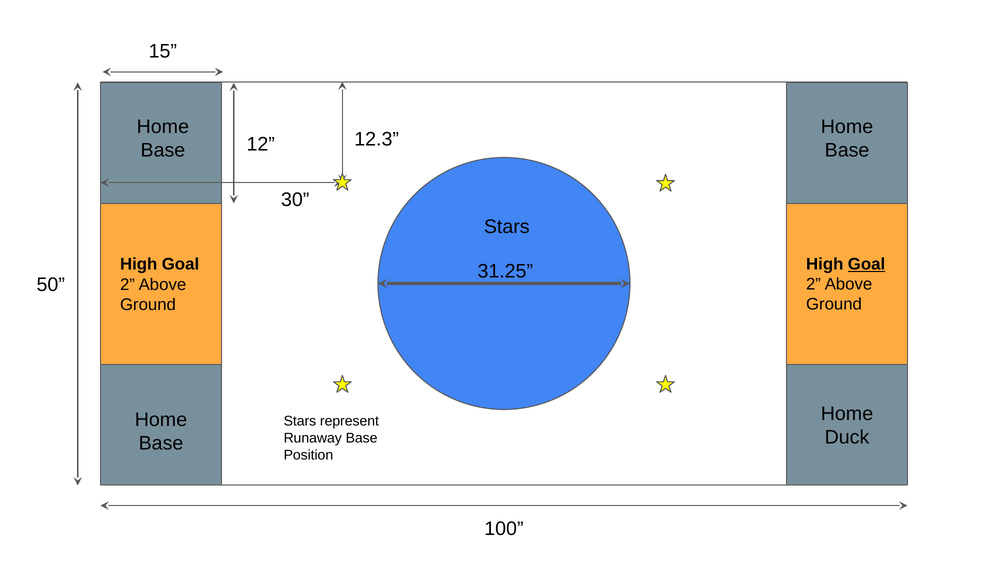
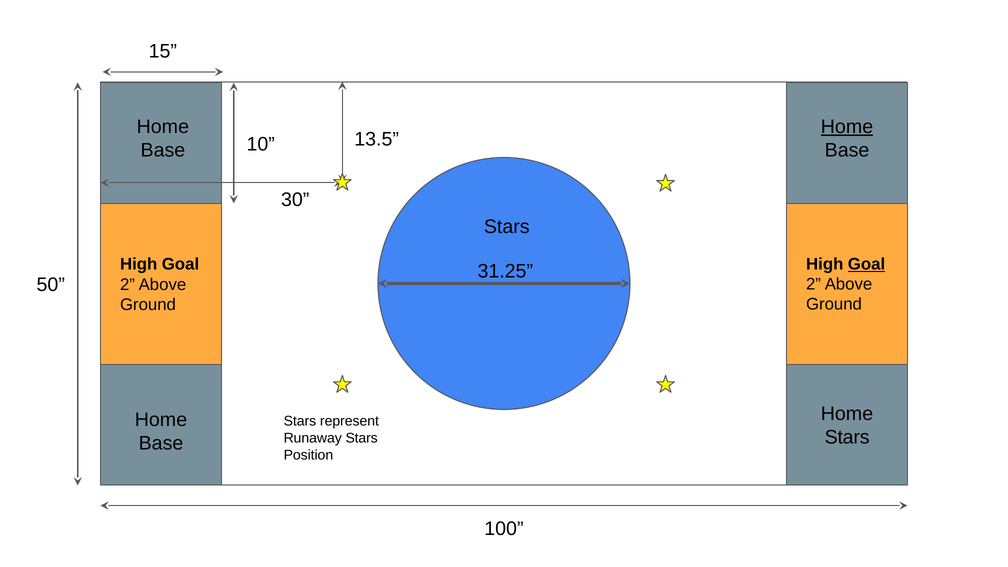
Home at (847, 127) underline: none -> present
12.3: 12.3 -> 13.5
12: 12 -> 10
Duck at (847, 437): Duck -> Stars
Runaway Base: Base -> Stars
